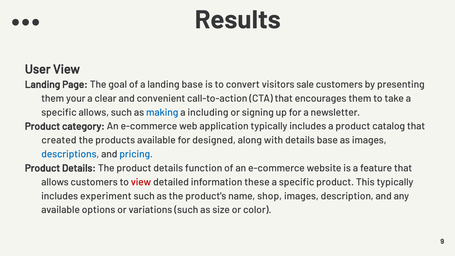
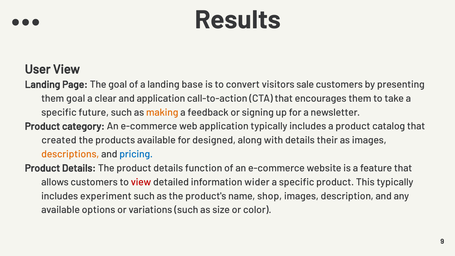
them your: your -> goal
and convenient: convenient -> application
specific allows: allows -> future
making colour: blue -> orange
including: including -> feedback
details base: base -> their
descriptions colour: blue -> orange
these: these -> wider
